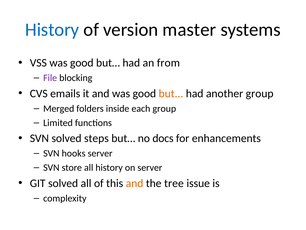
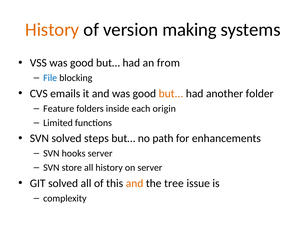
History at (52, 30) colour: blue -> orange
master: master -> making
File colour: purple -> blue
another group: group -> folder
Merged: Merged -> Feature
each group: group -> origin
docs: docs -> path
